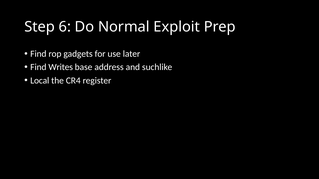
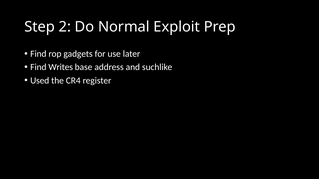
6: 6 -> 2
Local: Local -> Used
